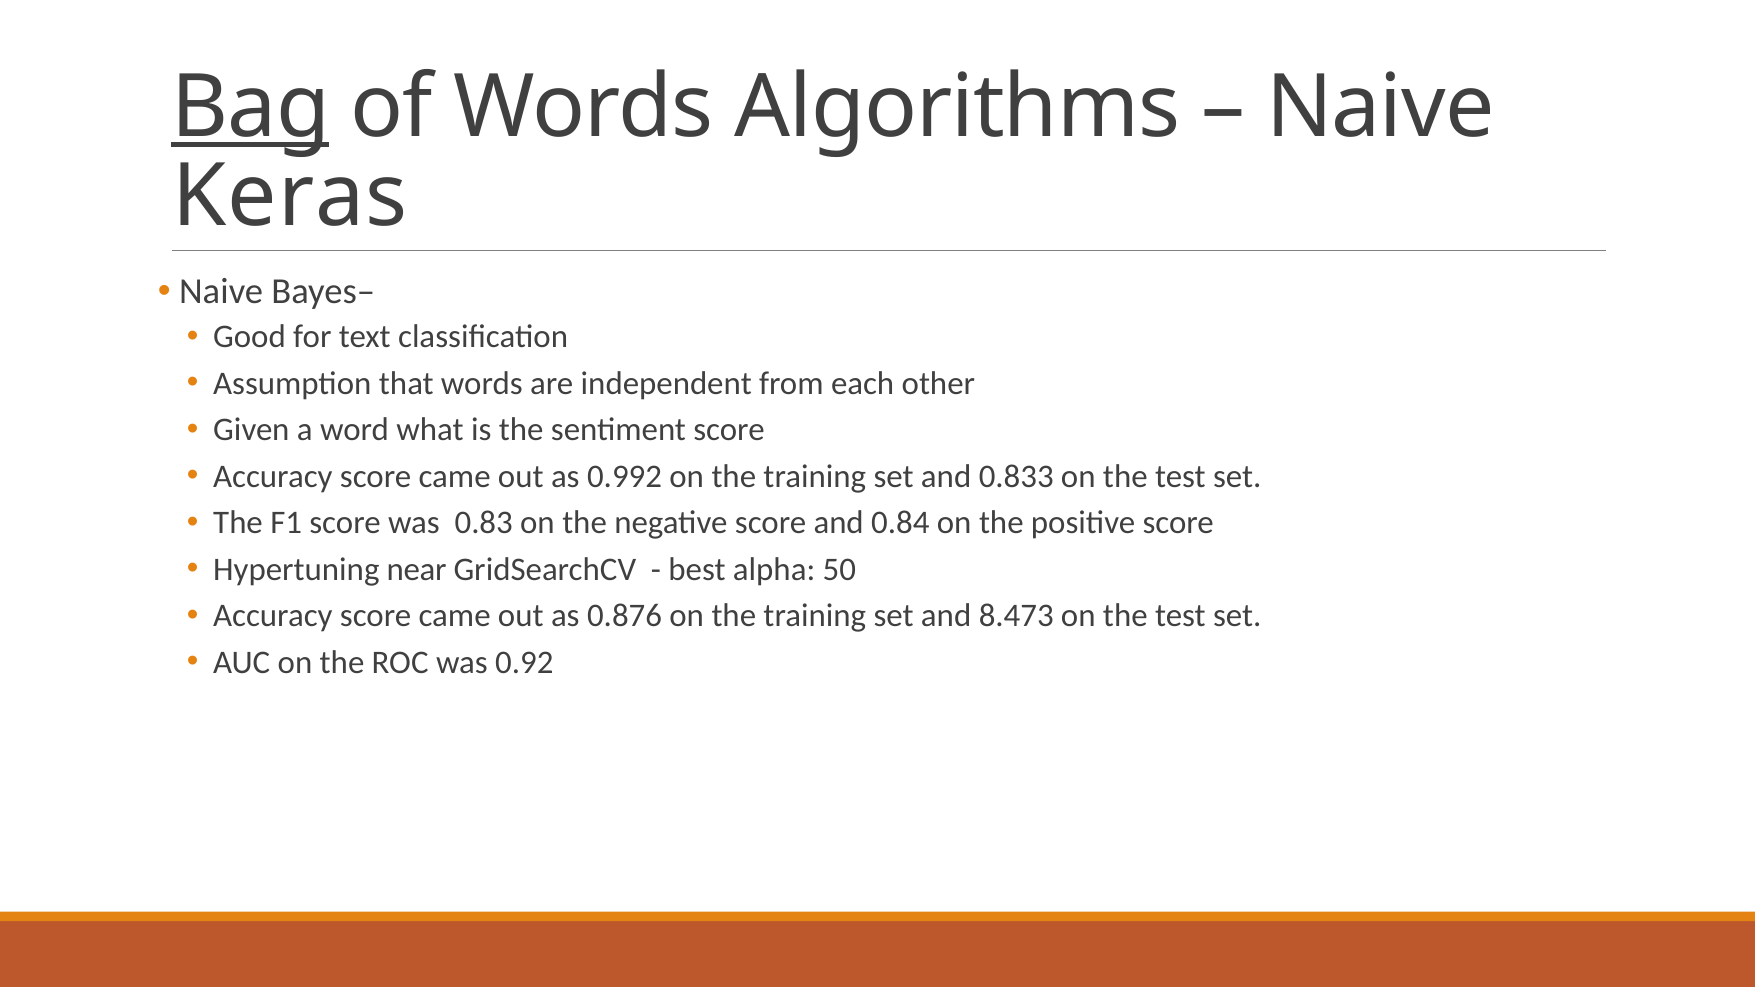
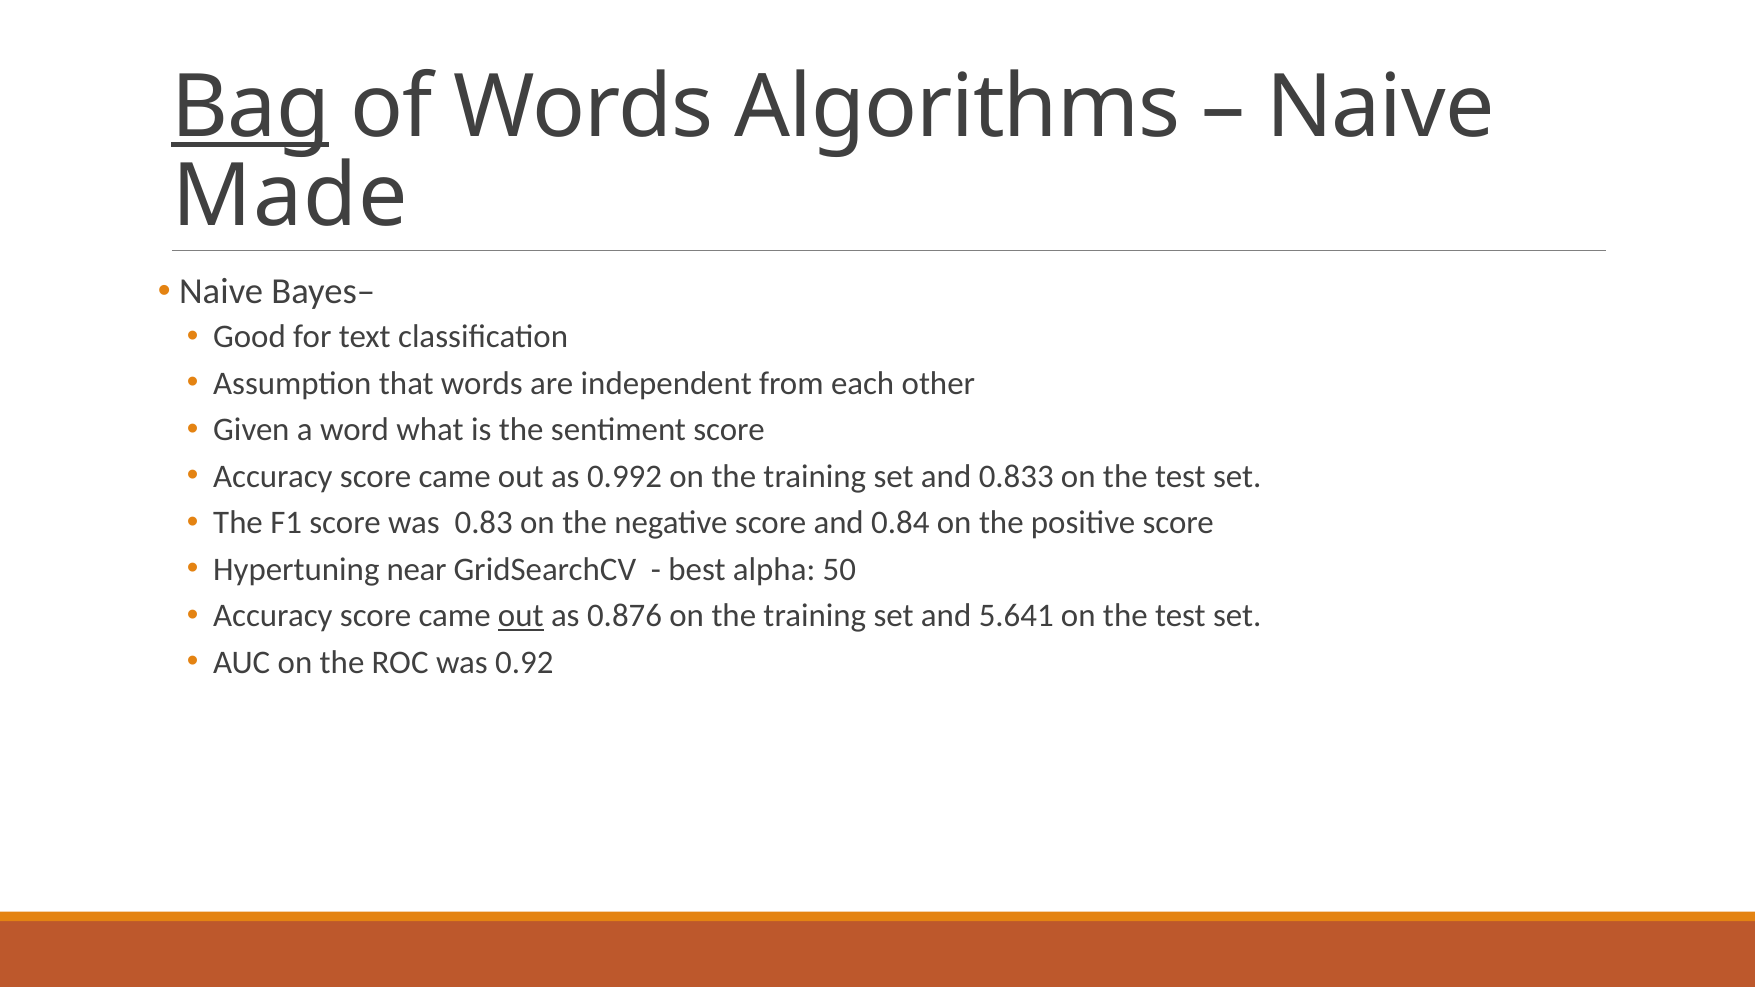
Keras: Keras -> Made
out at (521, 616) underline: none -> present
8.473: 8.473 -> 5.641
